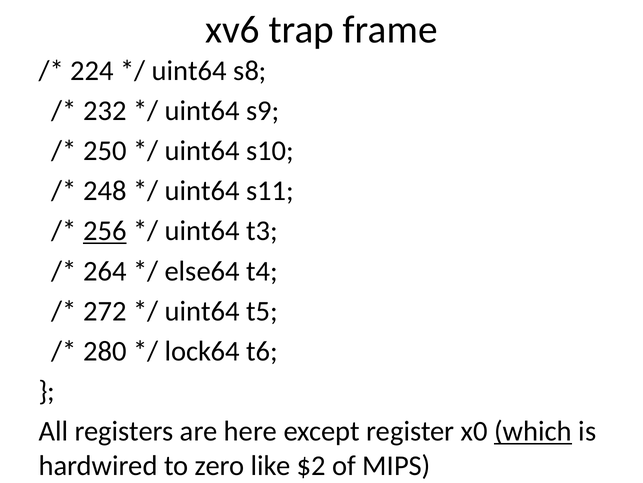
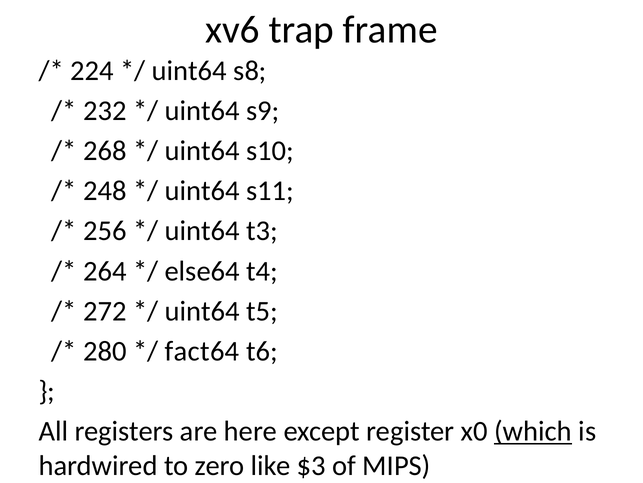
250: 250 -> 268
256 underline: present -> none
lock64: lock64 -> fact64
$2: $2 -> $3
